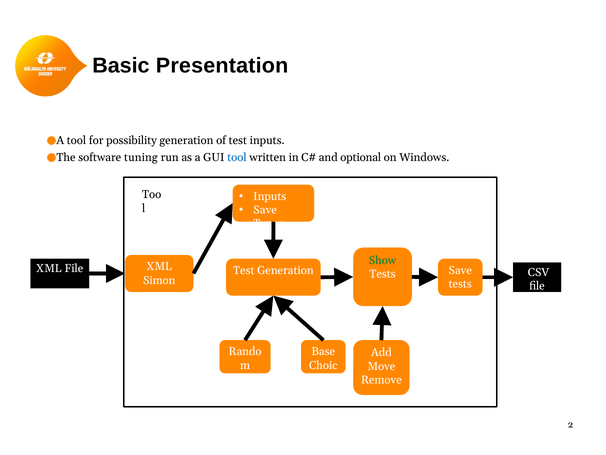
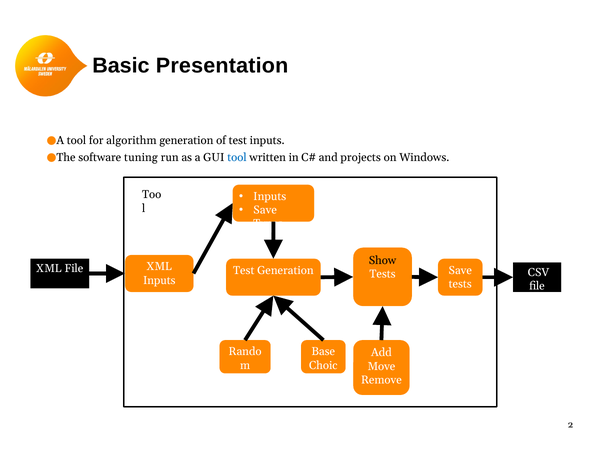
possibility: possibility -> algorithm
optional: optional -> projects
Show colour: green -> black
Simon at (159, 281): Simon -> Inputs
